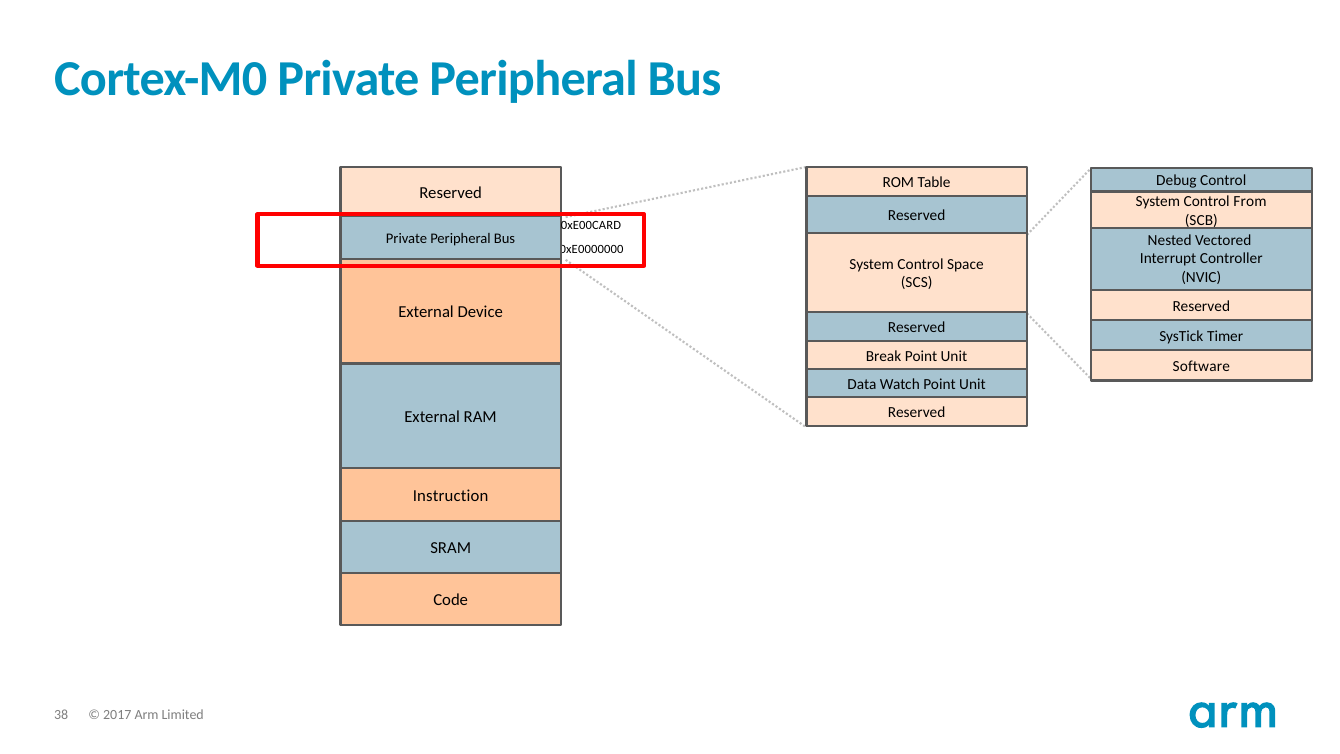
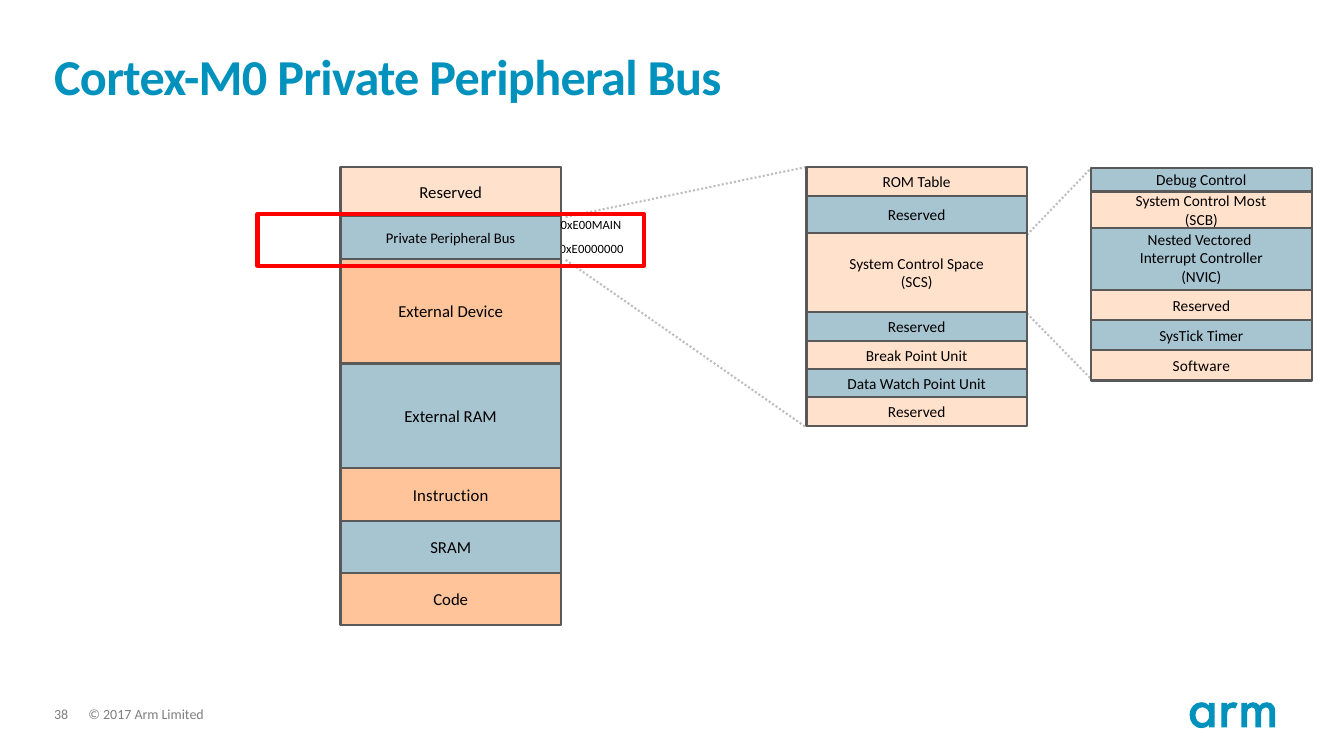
From: From -> Most
0xE00CARD: 0xE00CARD -> 0xE00MAIN
